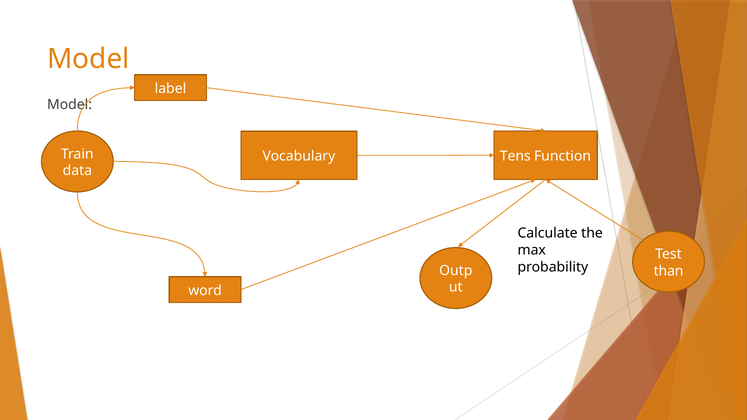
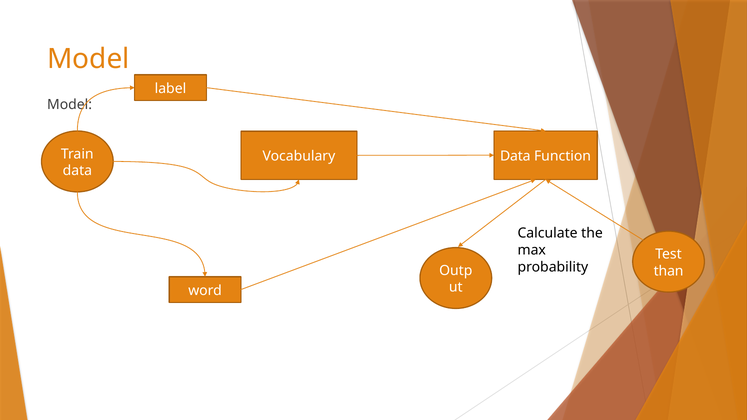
Tens at (515, 156): Tens -> Data
